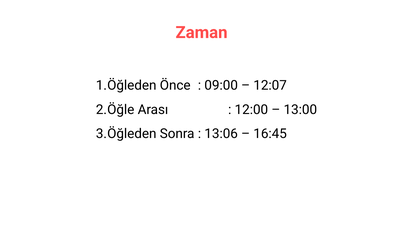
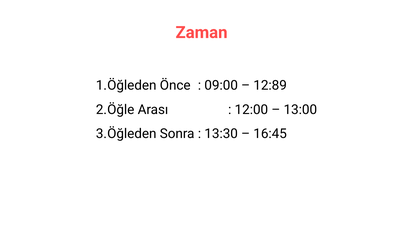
12:07: 12:07 -> 12:89
13:06: 13:06 -> 13:30
